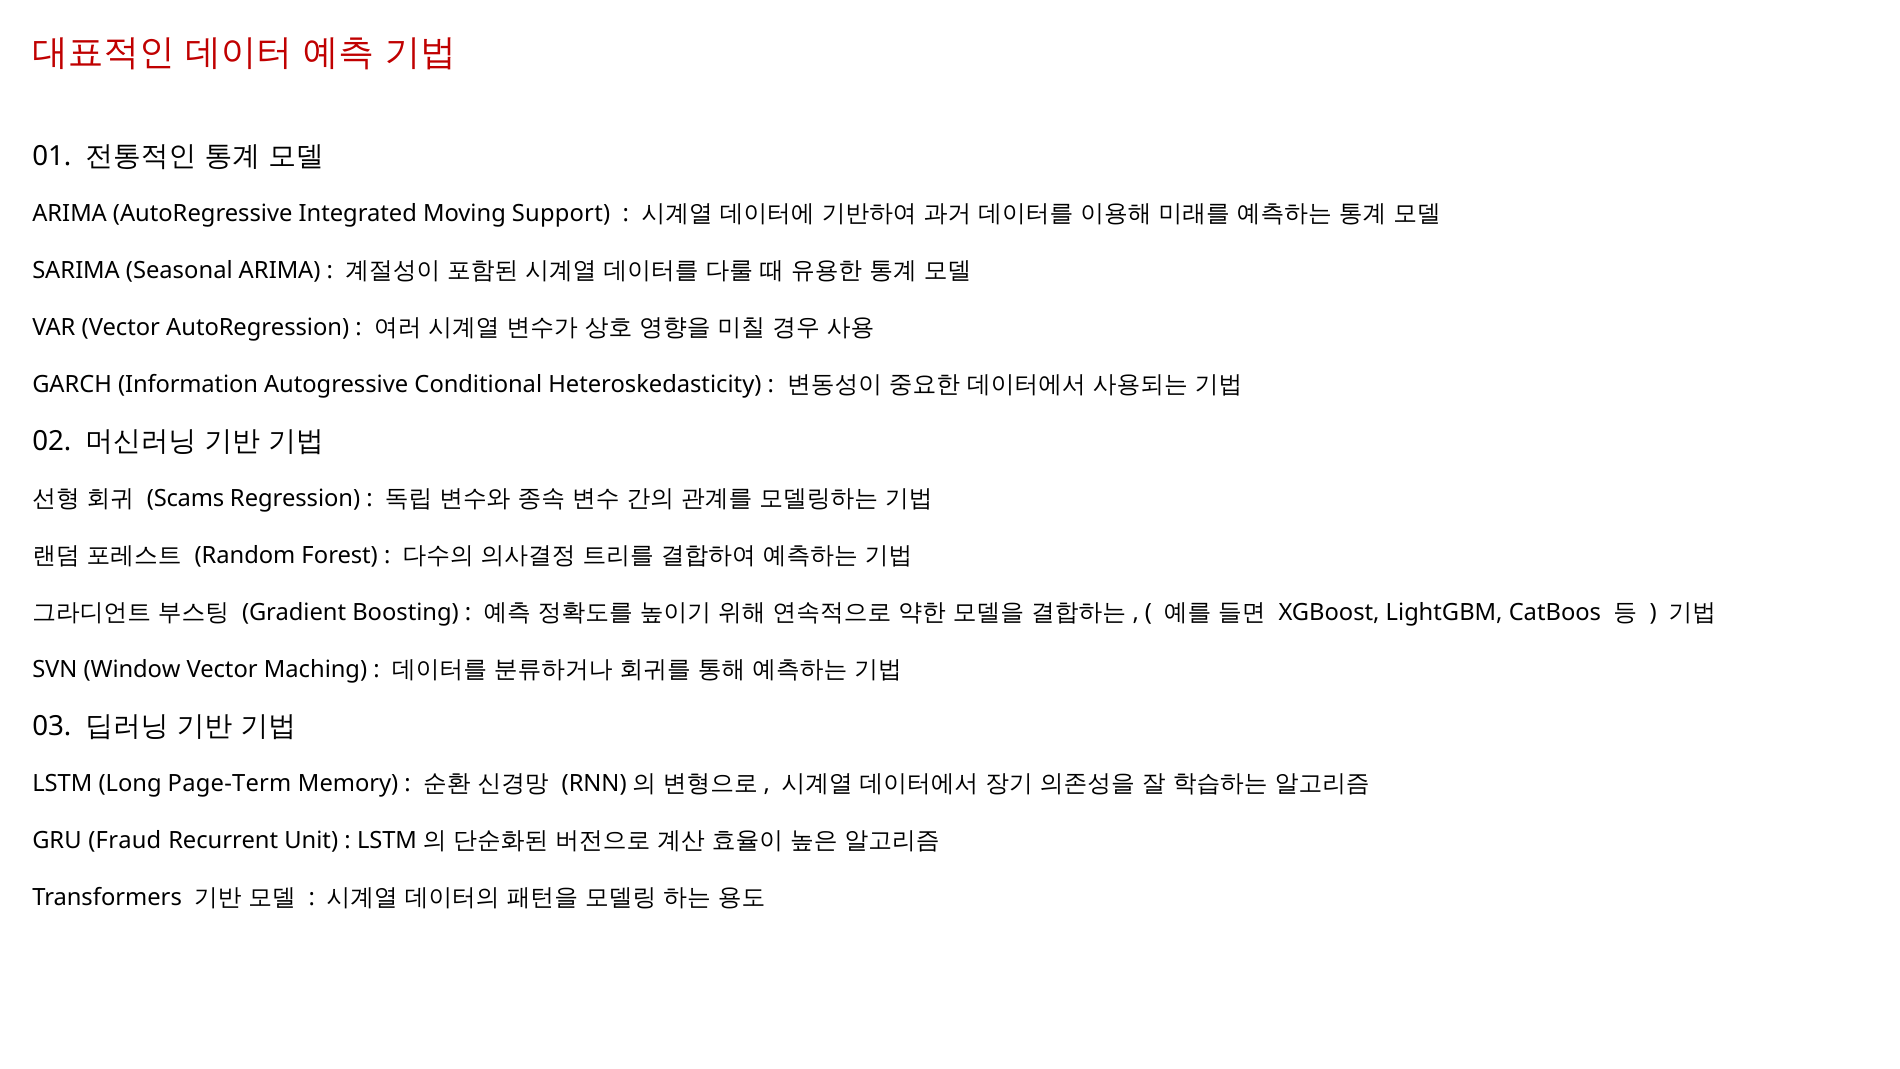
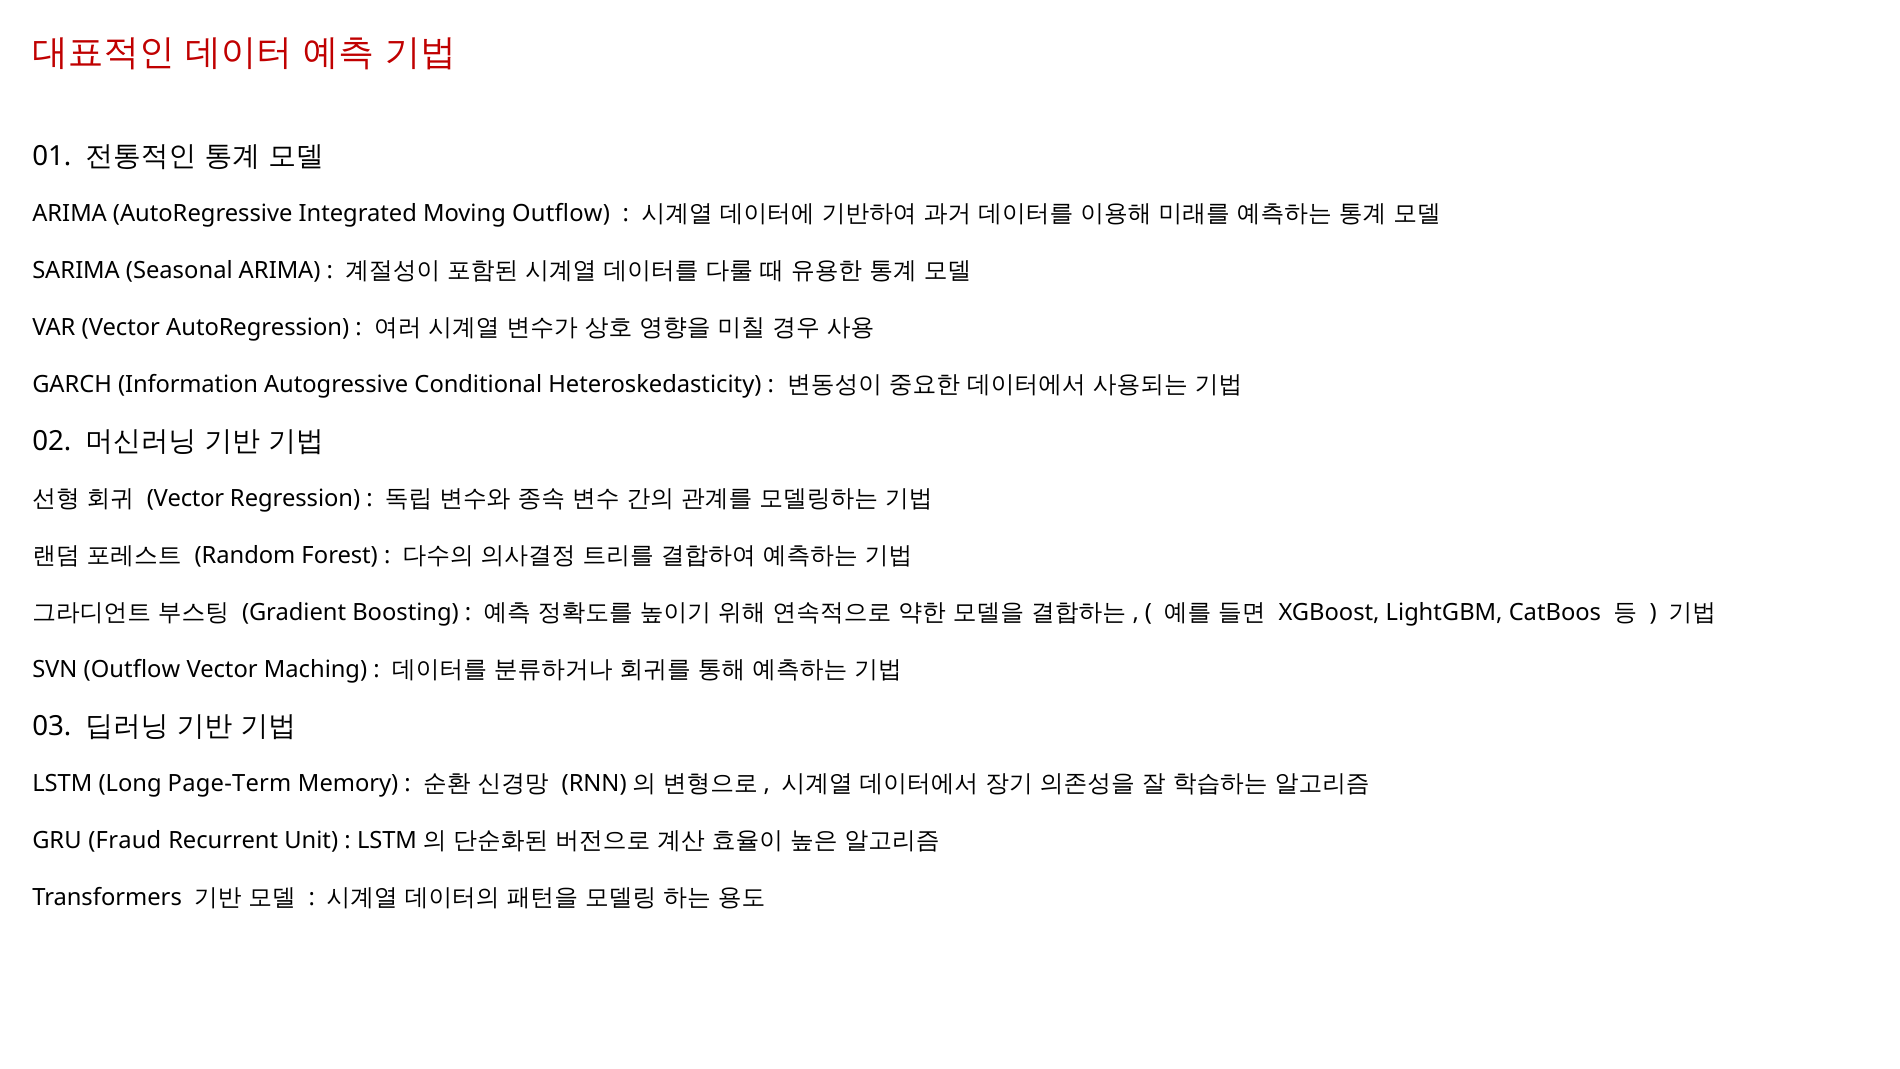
Moving Support: Support -> Outflow
Scams at (186, 498): Scams -> Vector
SVN Window: Window -> Outflow
